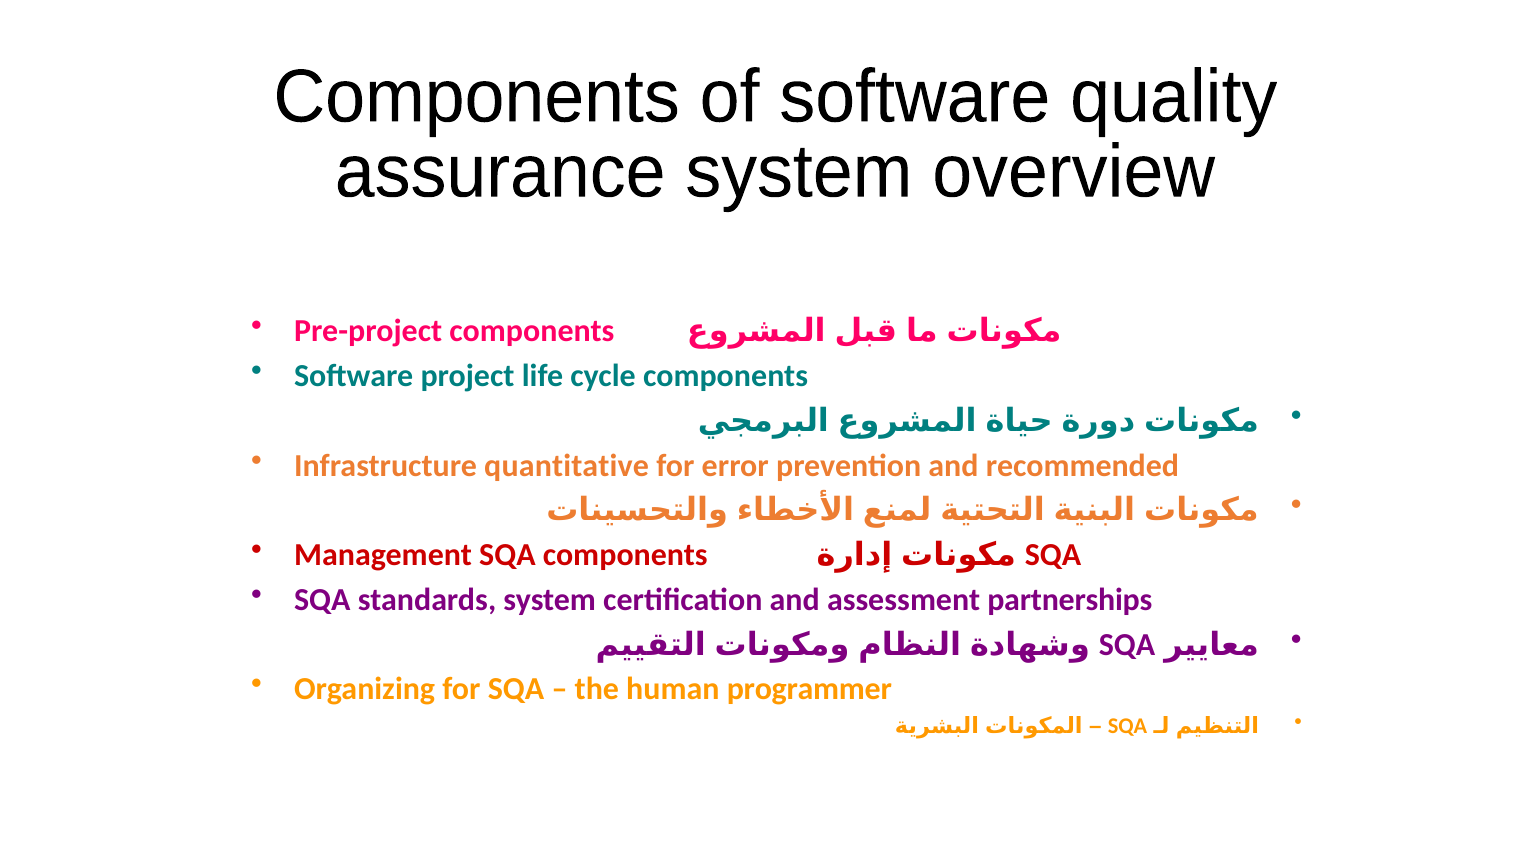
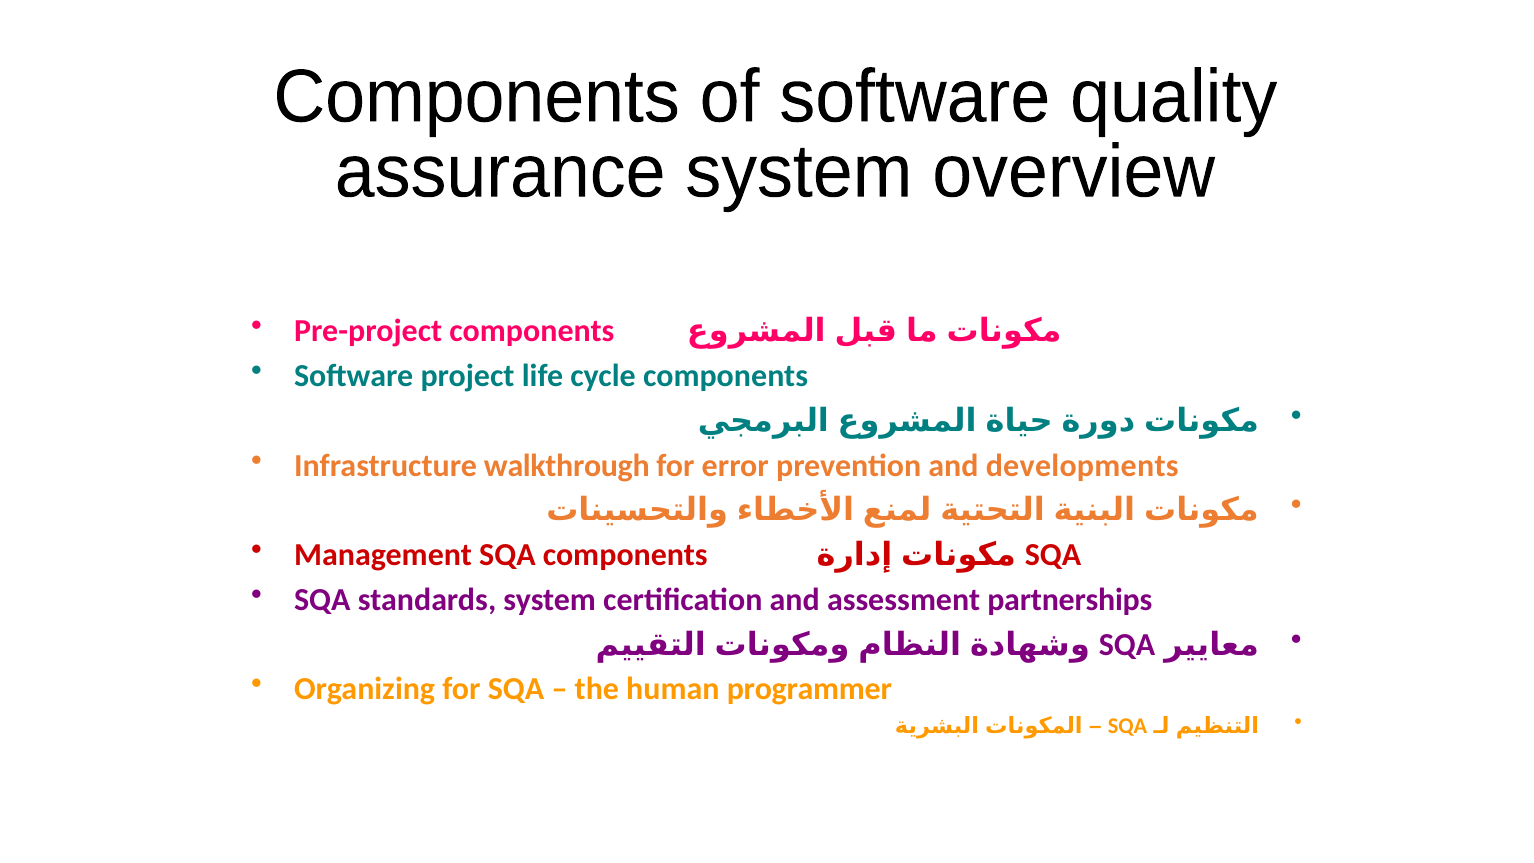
quantitative: quantitative -> walkthrough
recommended: recommended -> developments
